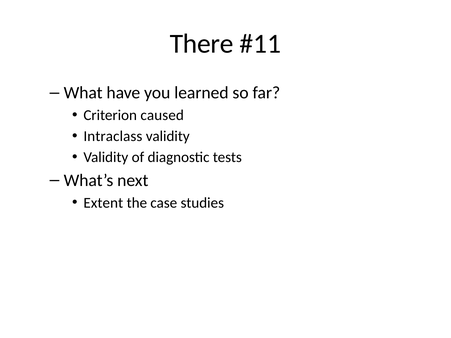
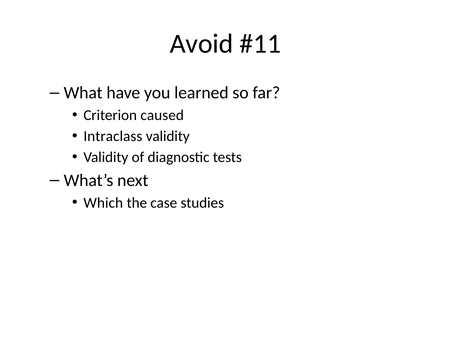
There: There -> Avoid
Extent: Extent -> Which
